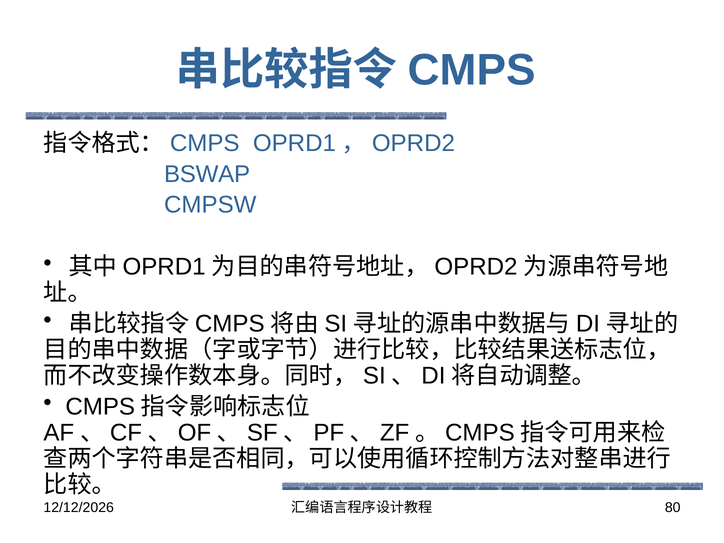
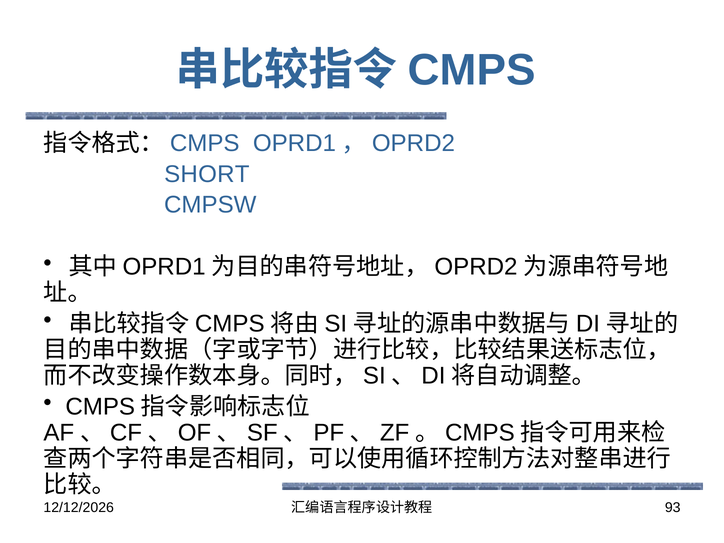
BSWAP: BSWAP -> SHORT
80: 80 -> 93
